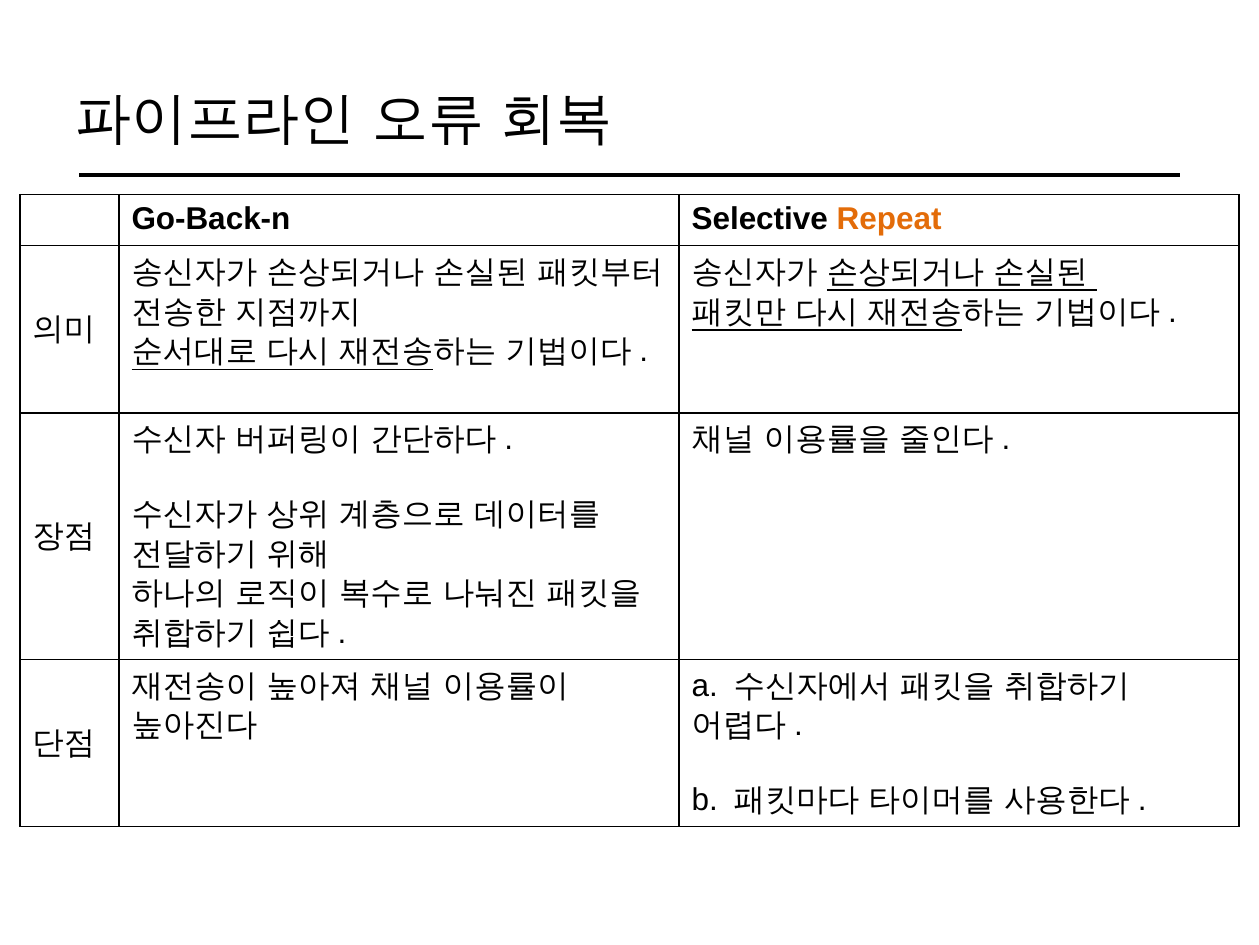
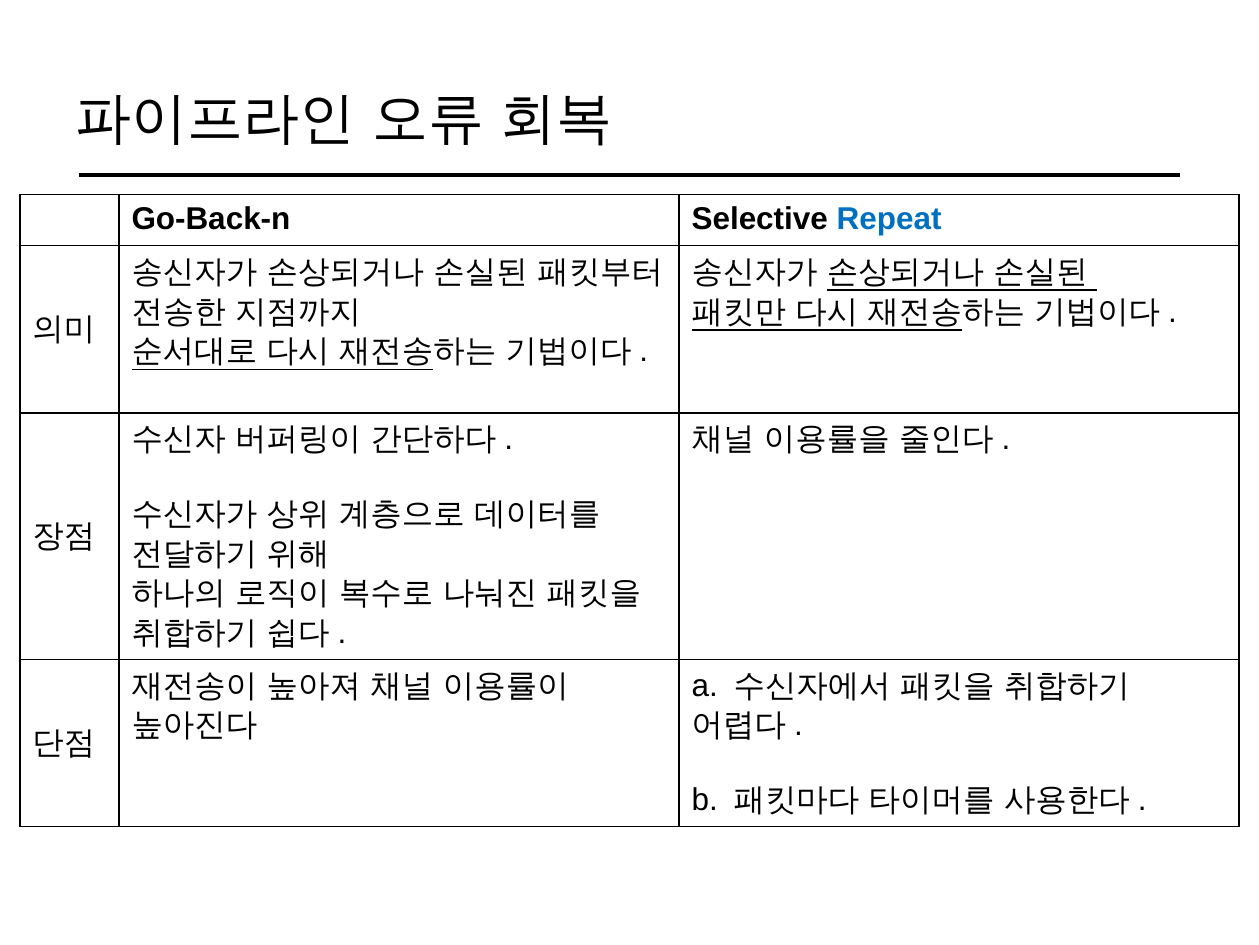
Repeat colour: orange -> blue
